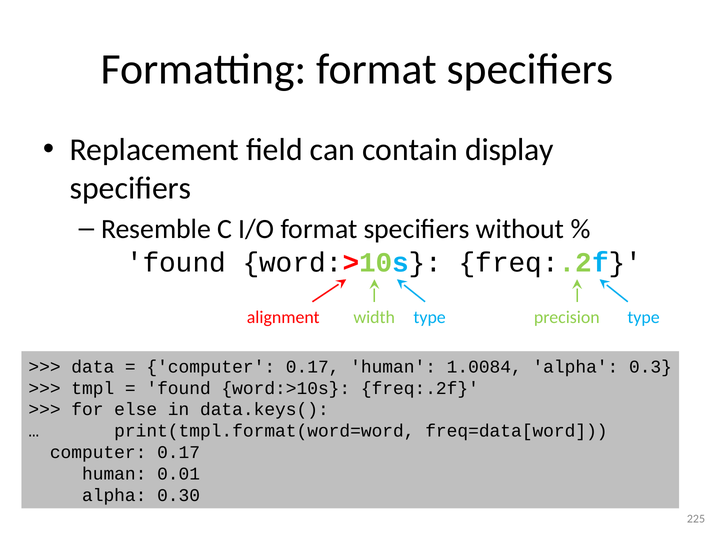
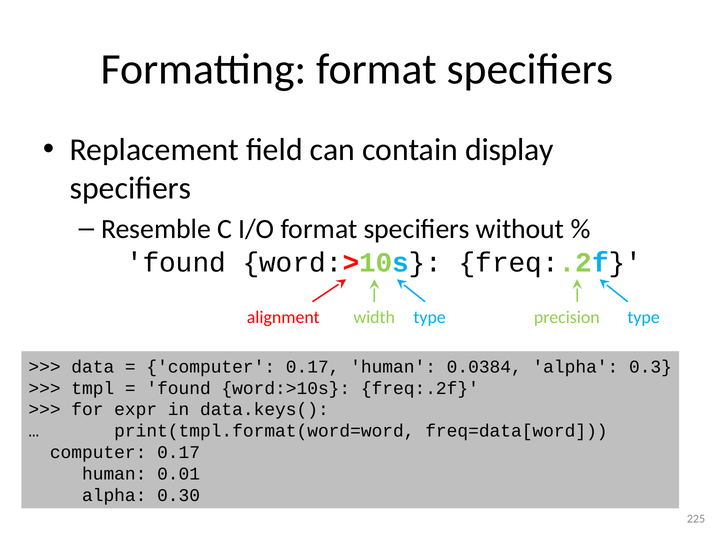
1.0084: 1.0084 -> 0.0384
else: else -> expr
